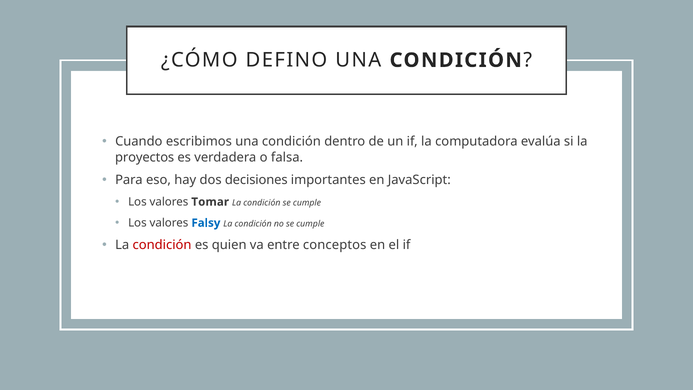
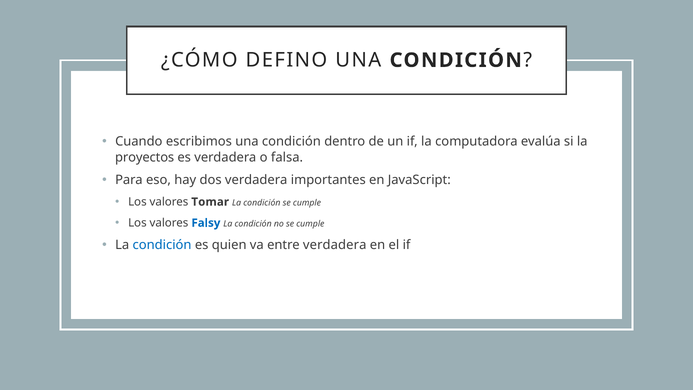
dos decisiones: decisiones -> verdadera
condición at (162, 245) colour: red -> blue
entre conceptos: conceptos -> verdadera
